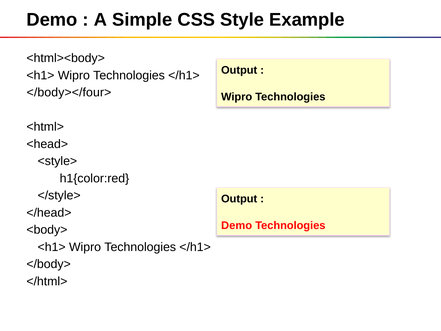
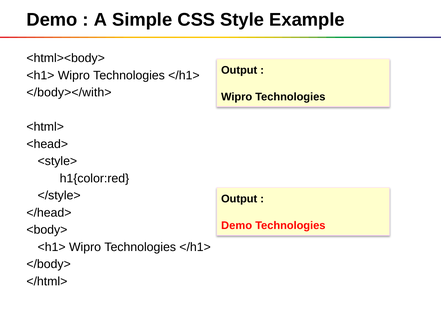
</body></four>: </body></four> -> </body></with>
